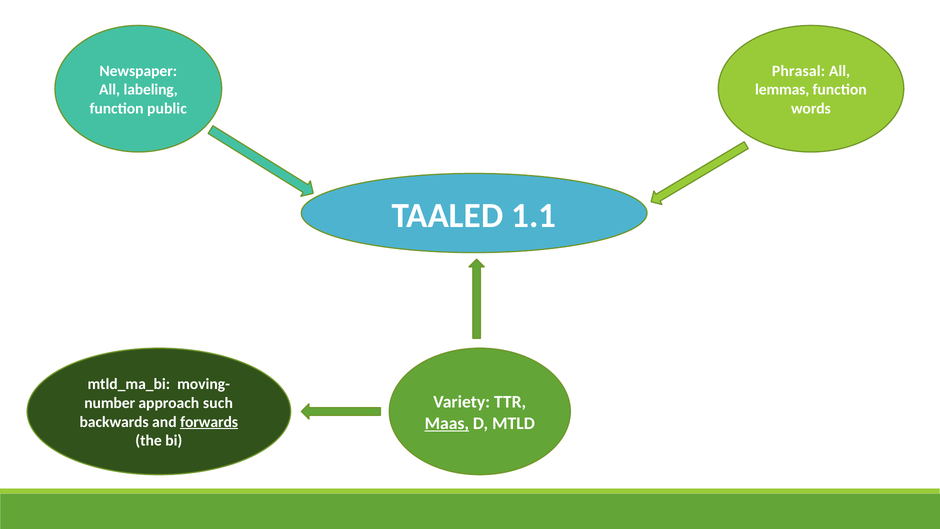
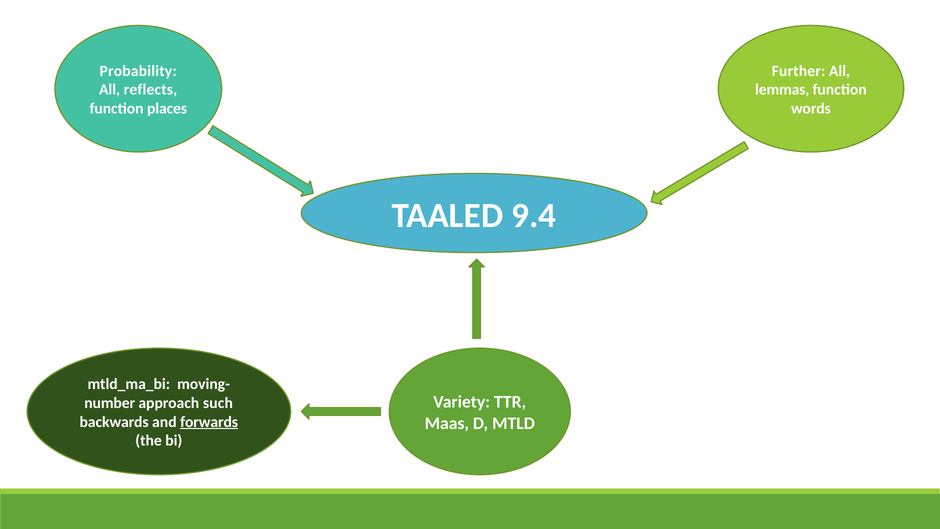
Newspaper: Newspaper -> Probability
Phrasal: Phrasal -> Further
labeling: labeling -> reflects
public: public -> places
1.1: 1.1 -> 9.4
Maas underline: present -> none
